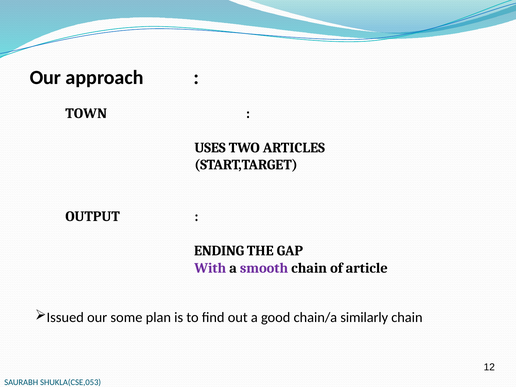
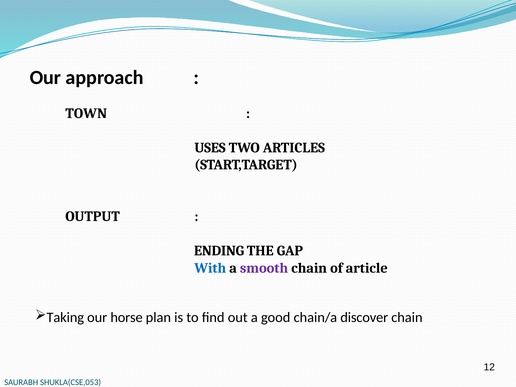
With colour: purple -> blue
Issued: Issued -> Taking
some: some -> horse
similarly: similarly -> discover
